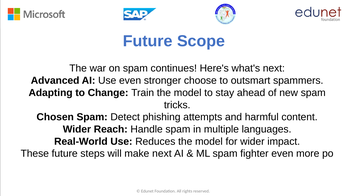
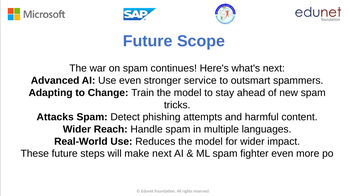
choose: choose -> service
Chosen: Chosen -> Attacks
